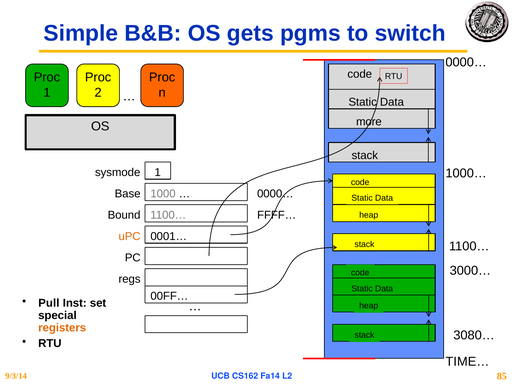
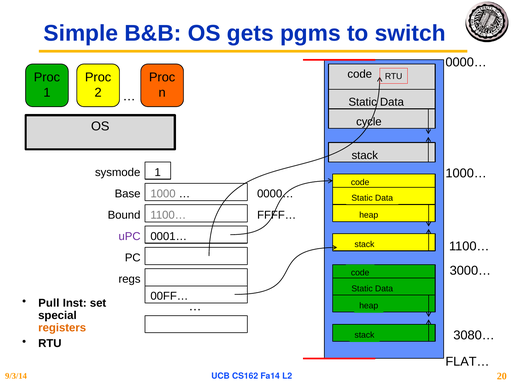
more: more -> cycle
uPC colour: orange -> purple
TIME…: TIME… -> FLAT…
85: 85 -> 20
